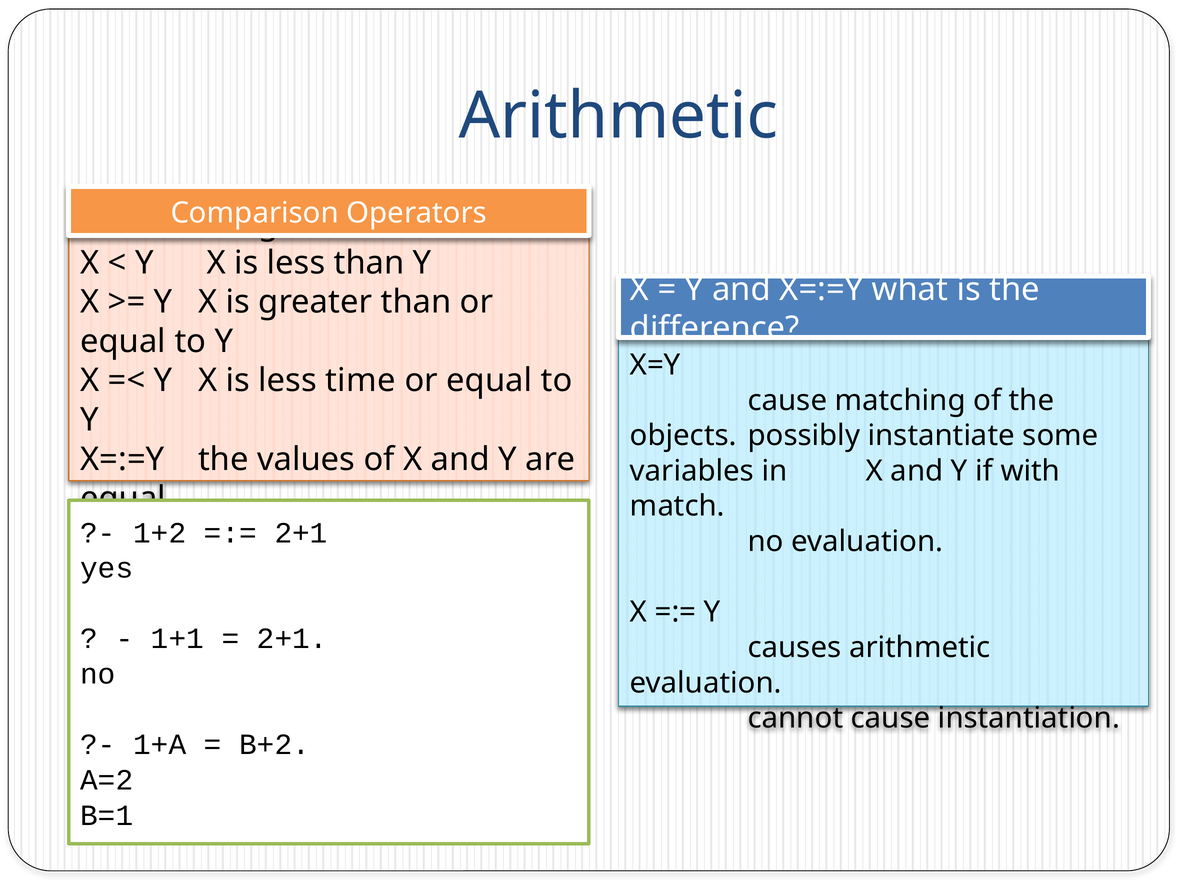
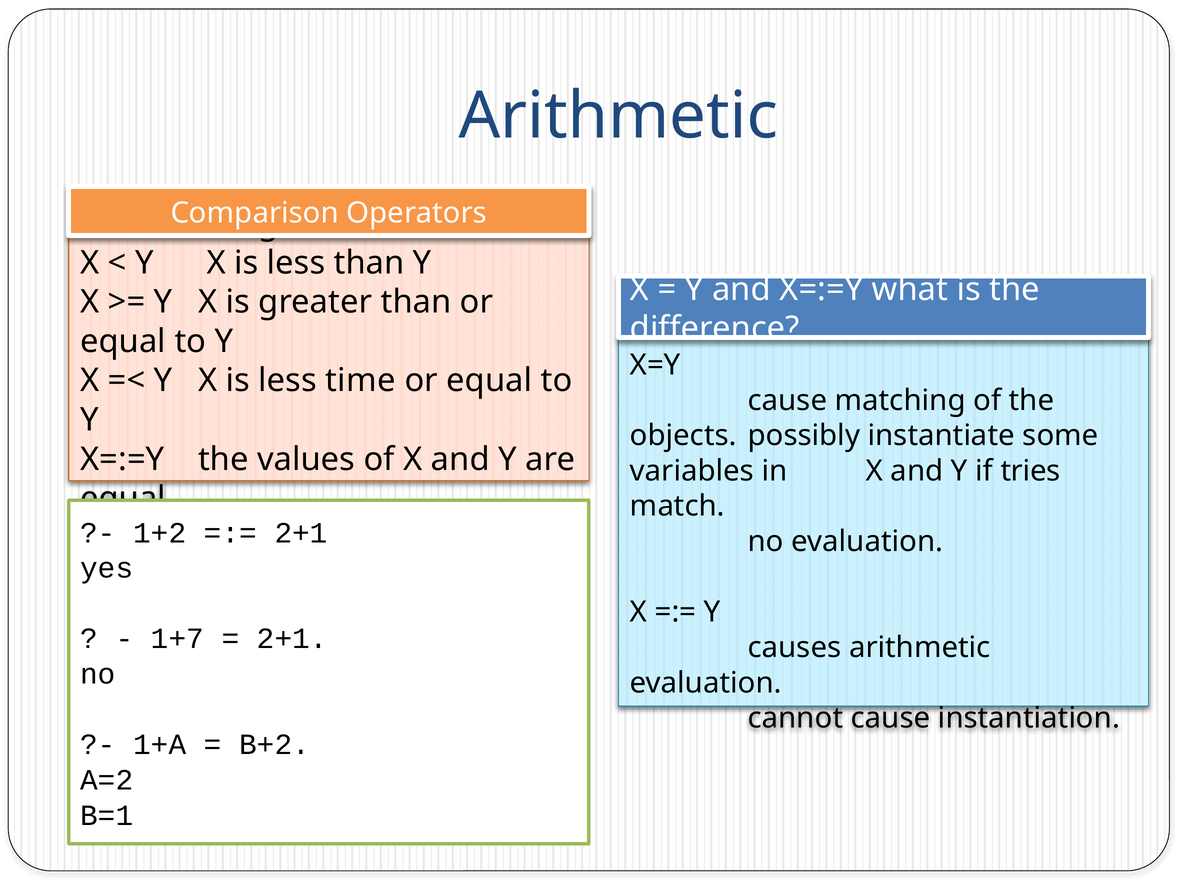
with: with -> tries
1+1: 1+1 -> 1+7
